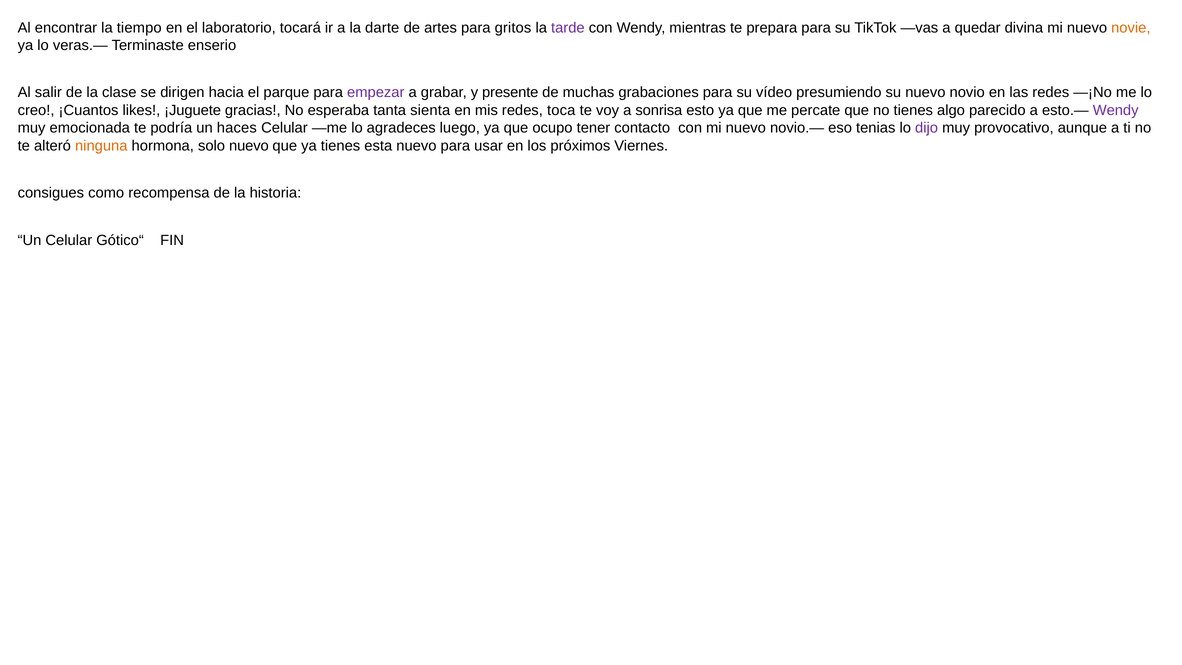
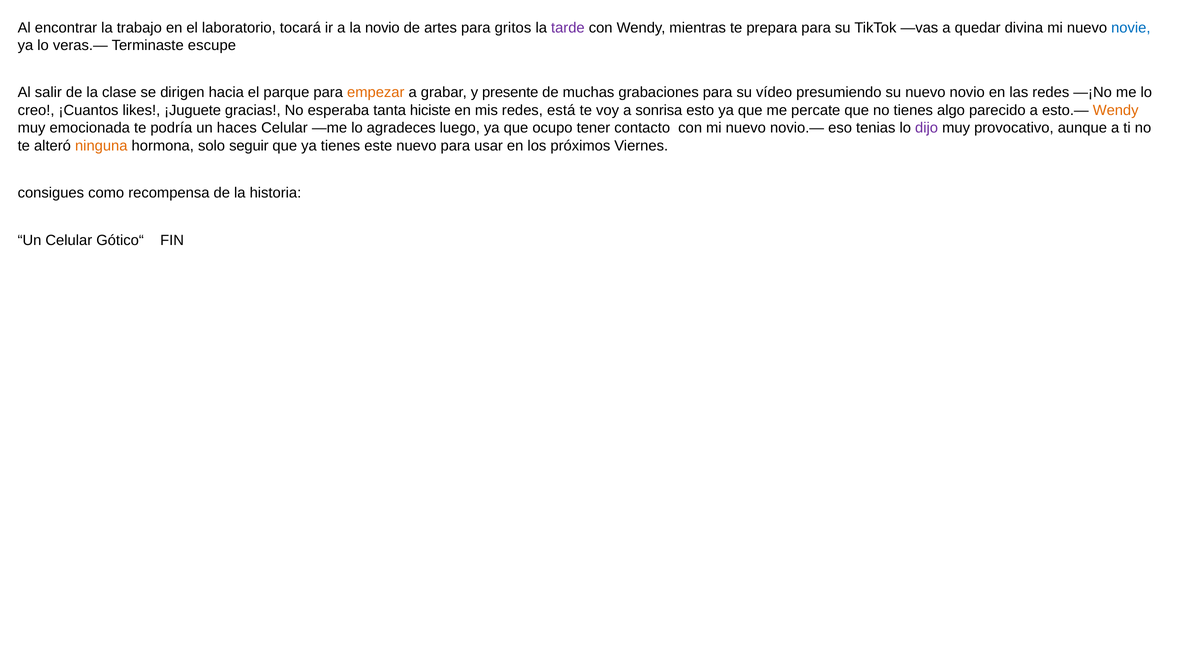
tiempo: tiempo -> trabajo
la darte: darte -> novio
novie colour: orange -> blue
enserio: enserio -> escupe
empezar colour: purple -> orange
sienta: sienta -> hiciste
toca: toca -> está
Wendy at (1116, 110) colour: purple -> orange
solo nuevo: nuevo -> seguir
esta: esta -> este
